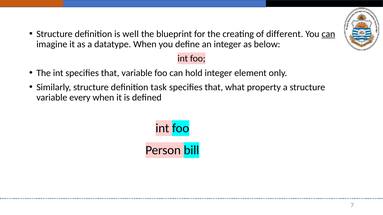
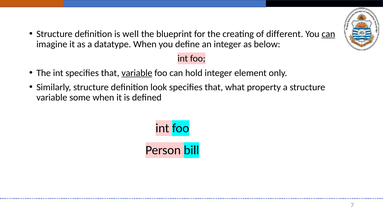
variable at (137, 73) underline: none -> present
task: task -> look
every: every -> some
